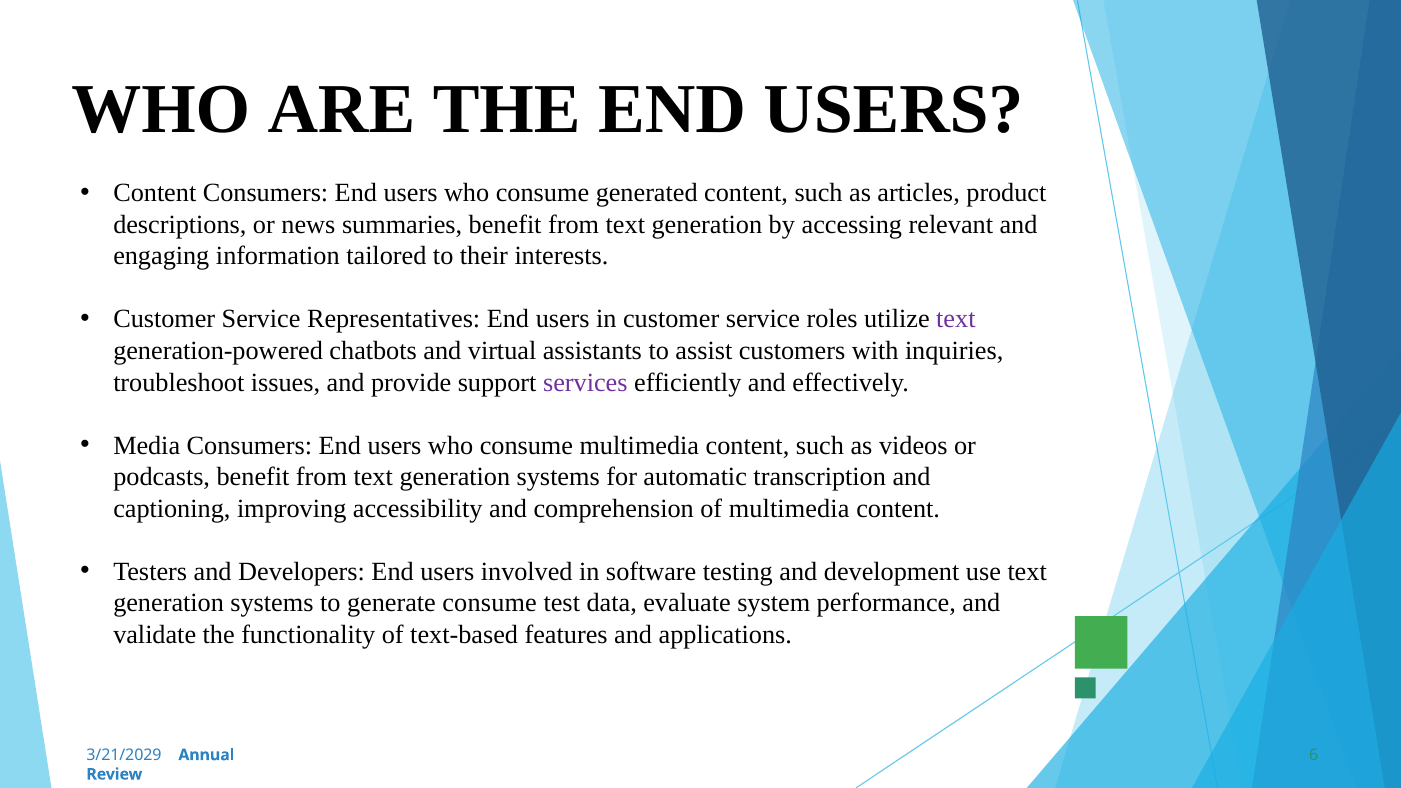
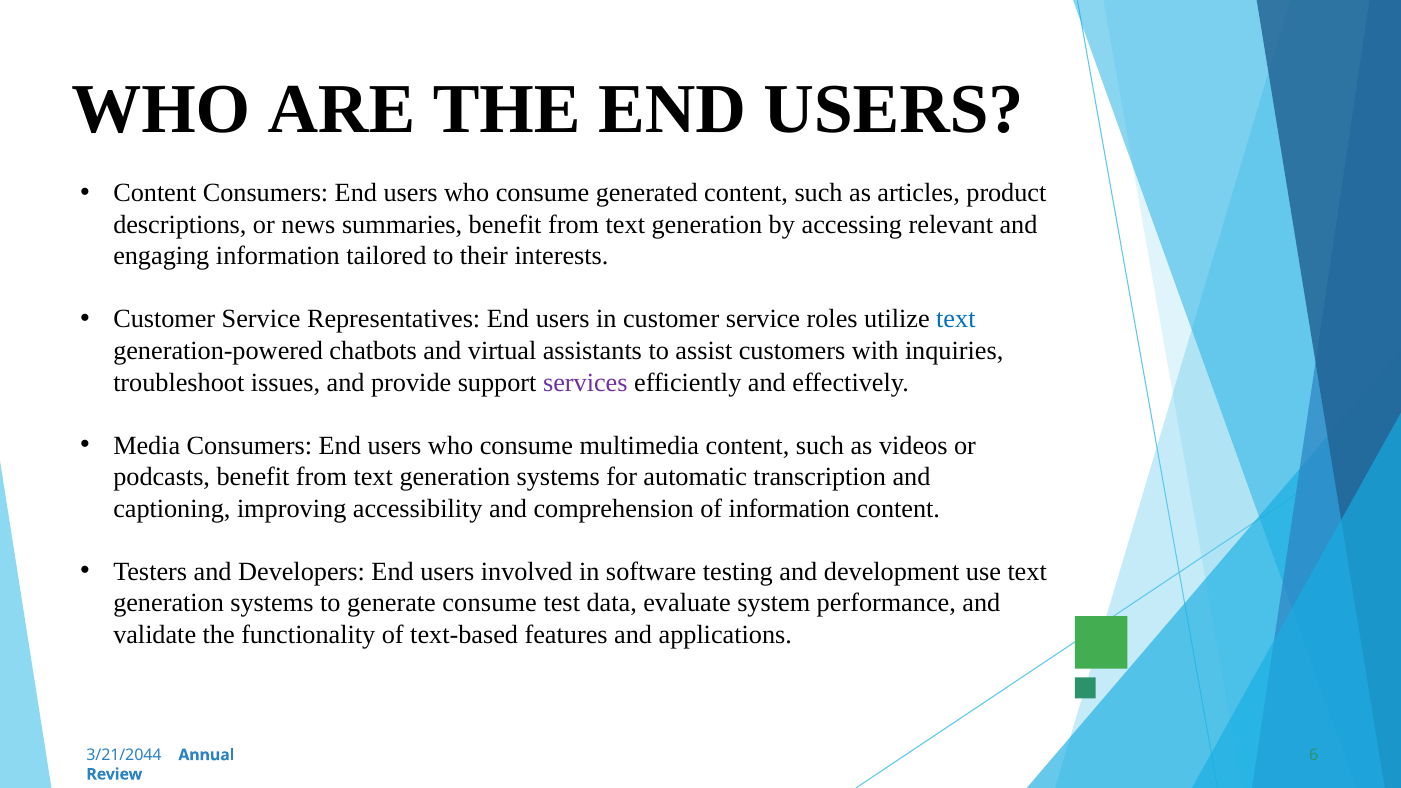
text at (956, 319) colour: purple -> blue
of multimedia: multimedia -> information
3/21/2029: 3/21/2029 -> 3/21/2044
